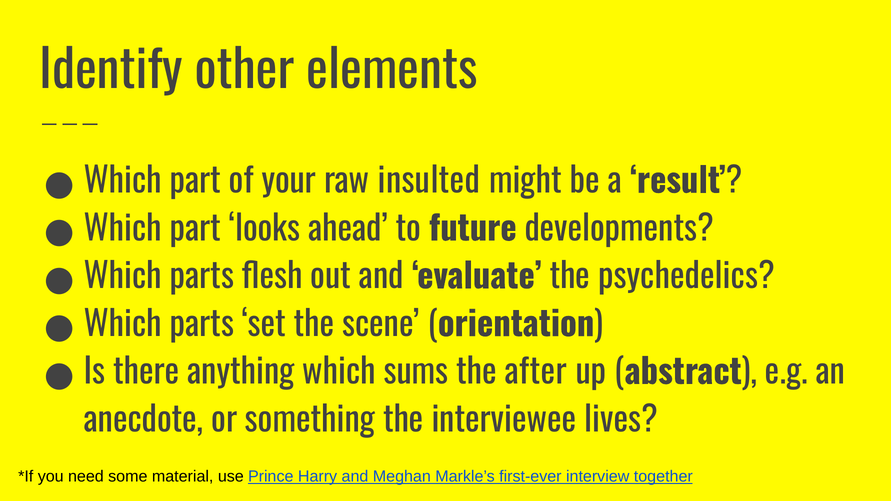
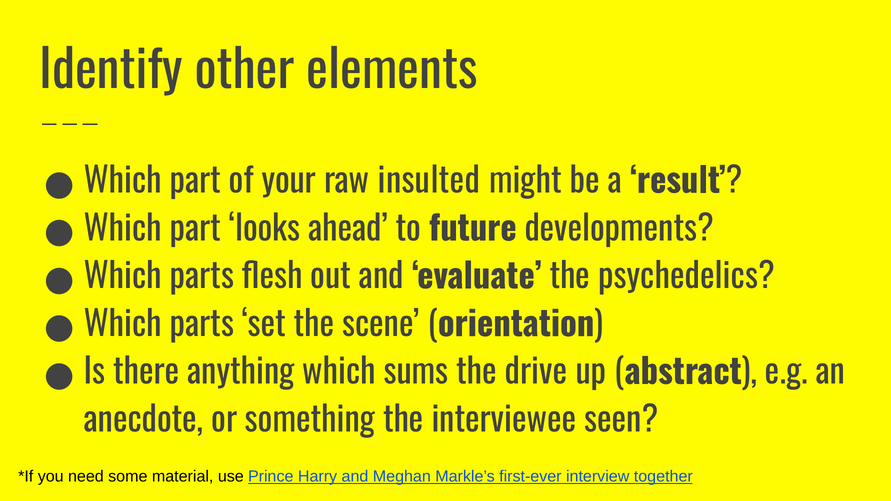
after: after -> drive
lives: lives -> seen
